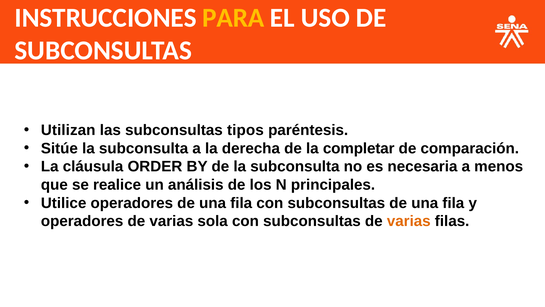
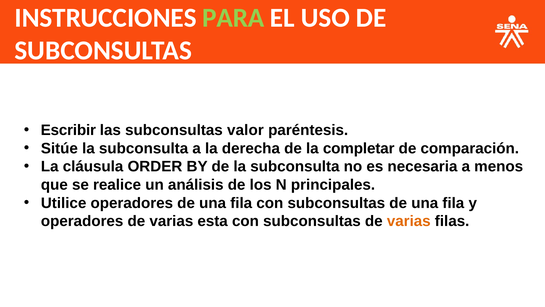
PARA colour: yellow -> light green
Utilizan: Utilizan -> Escribir
tipos: tipos -> valor
sola: sola -> esta
